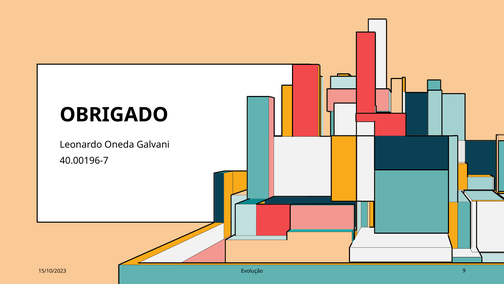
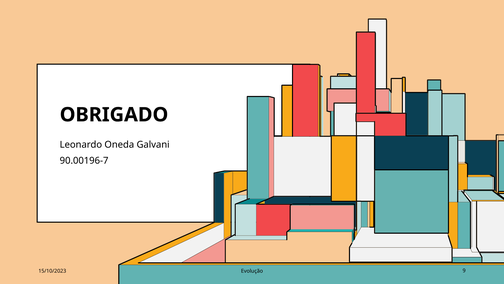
40.00196-7: 40.00196-7 -> 90.00196-7
